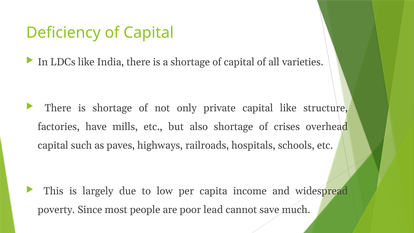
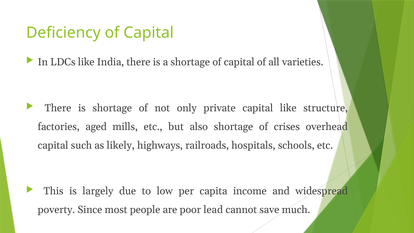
have: have -> aged
paves: paves -> likely
